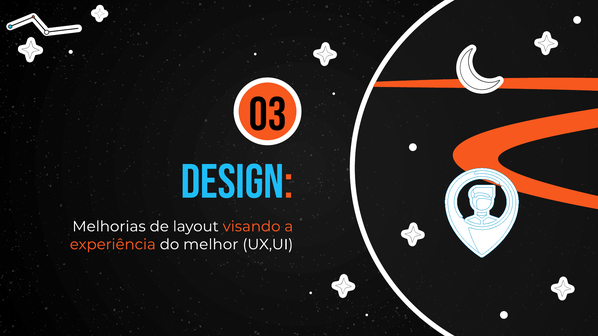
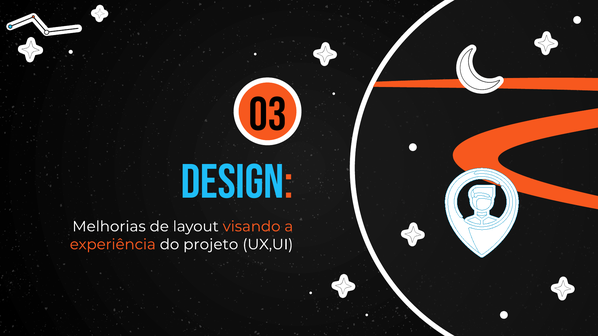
melhor: melhor -> projeto
